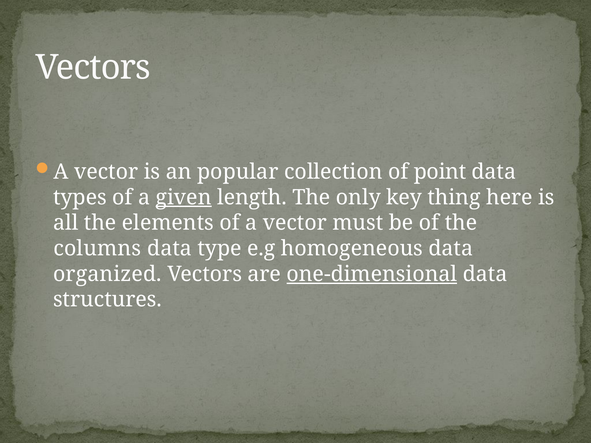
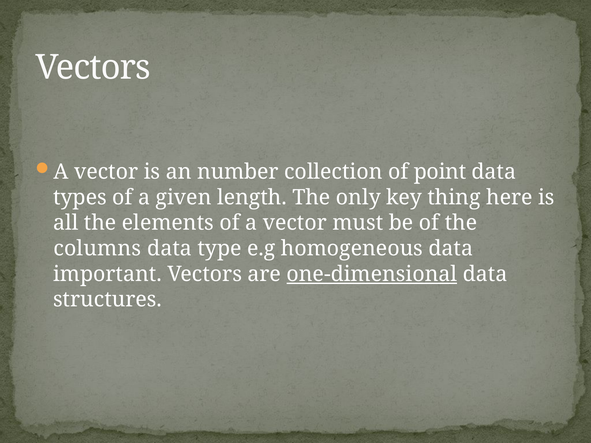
popular: popular -> number
given underline: present -> none
organized: organized -> important
